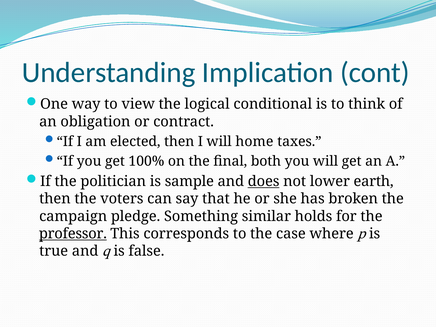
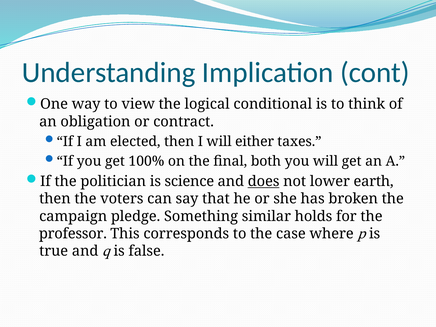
home: home -> either
sample: sample -> science
professor underline: present -> none
